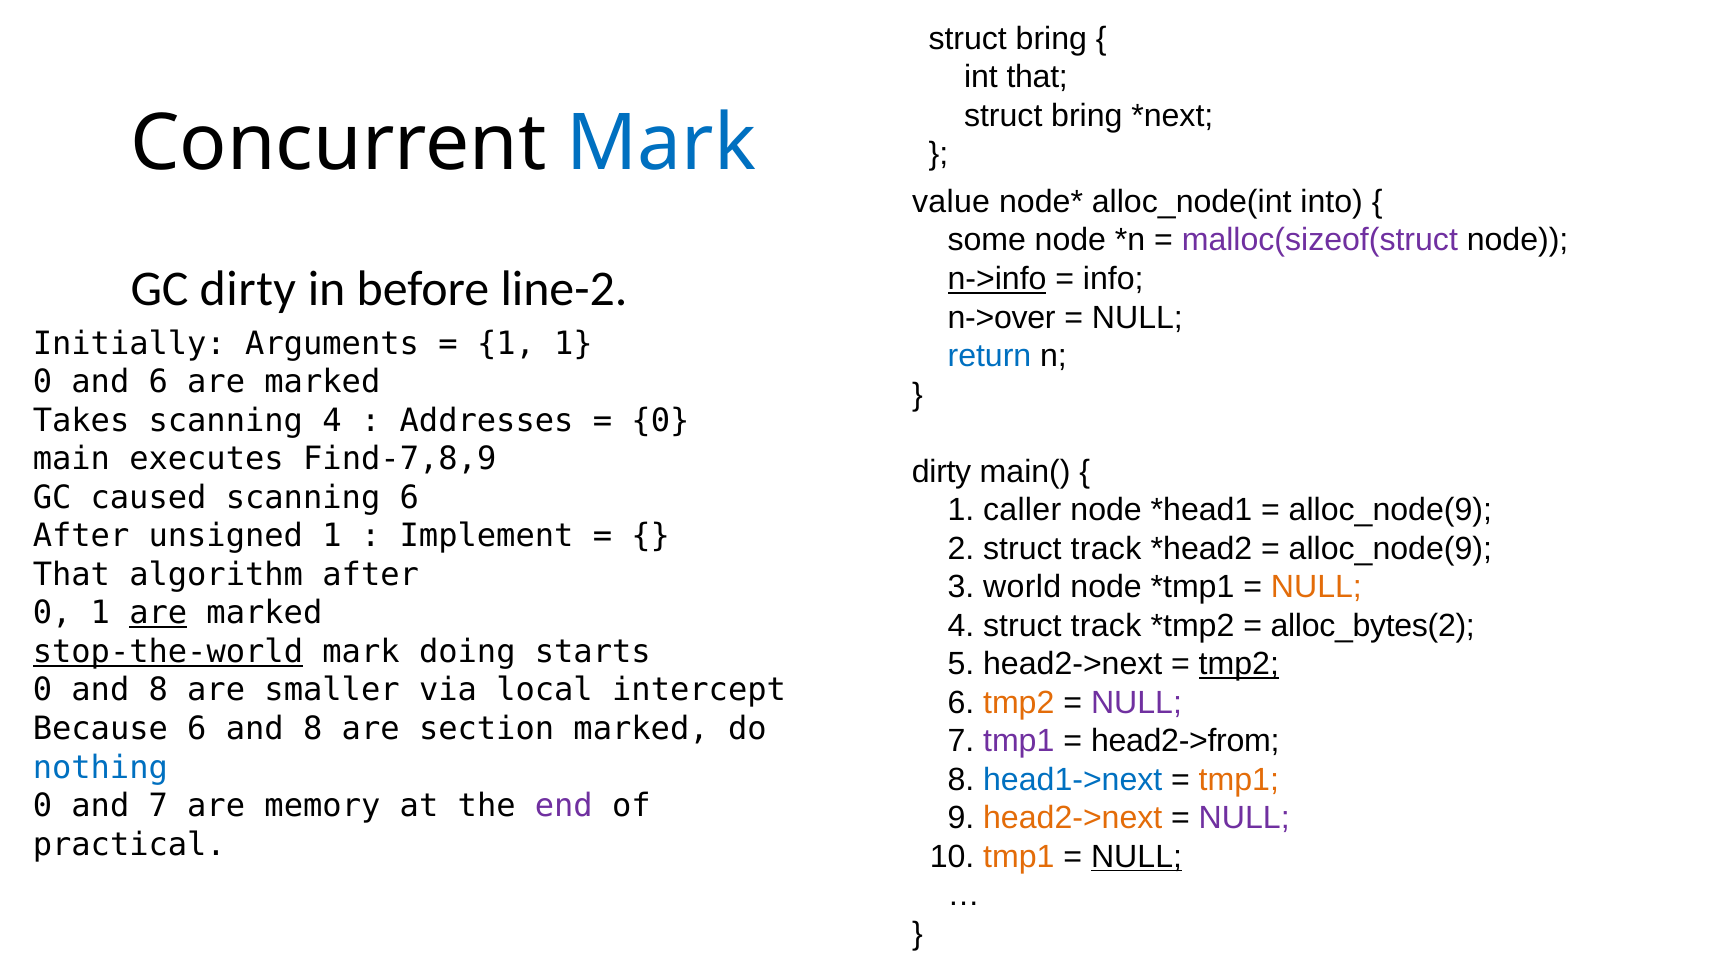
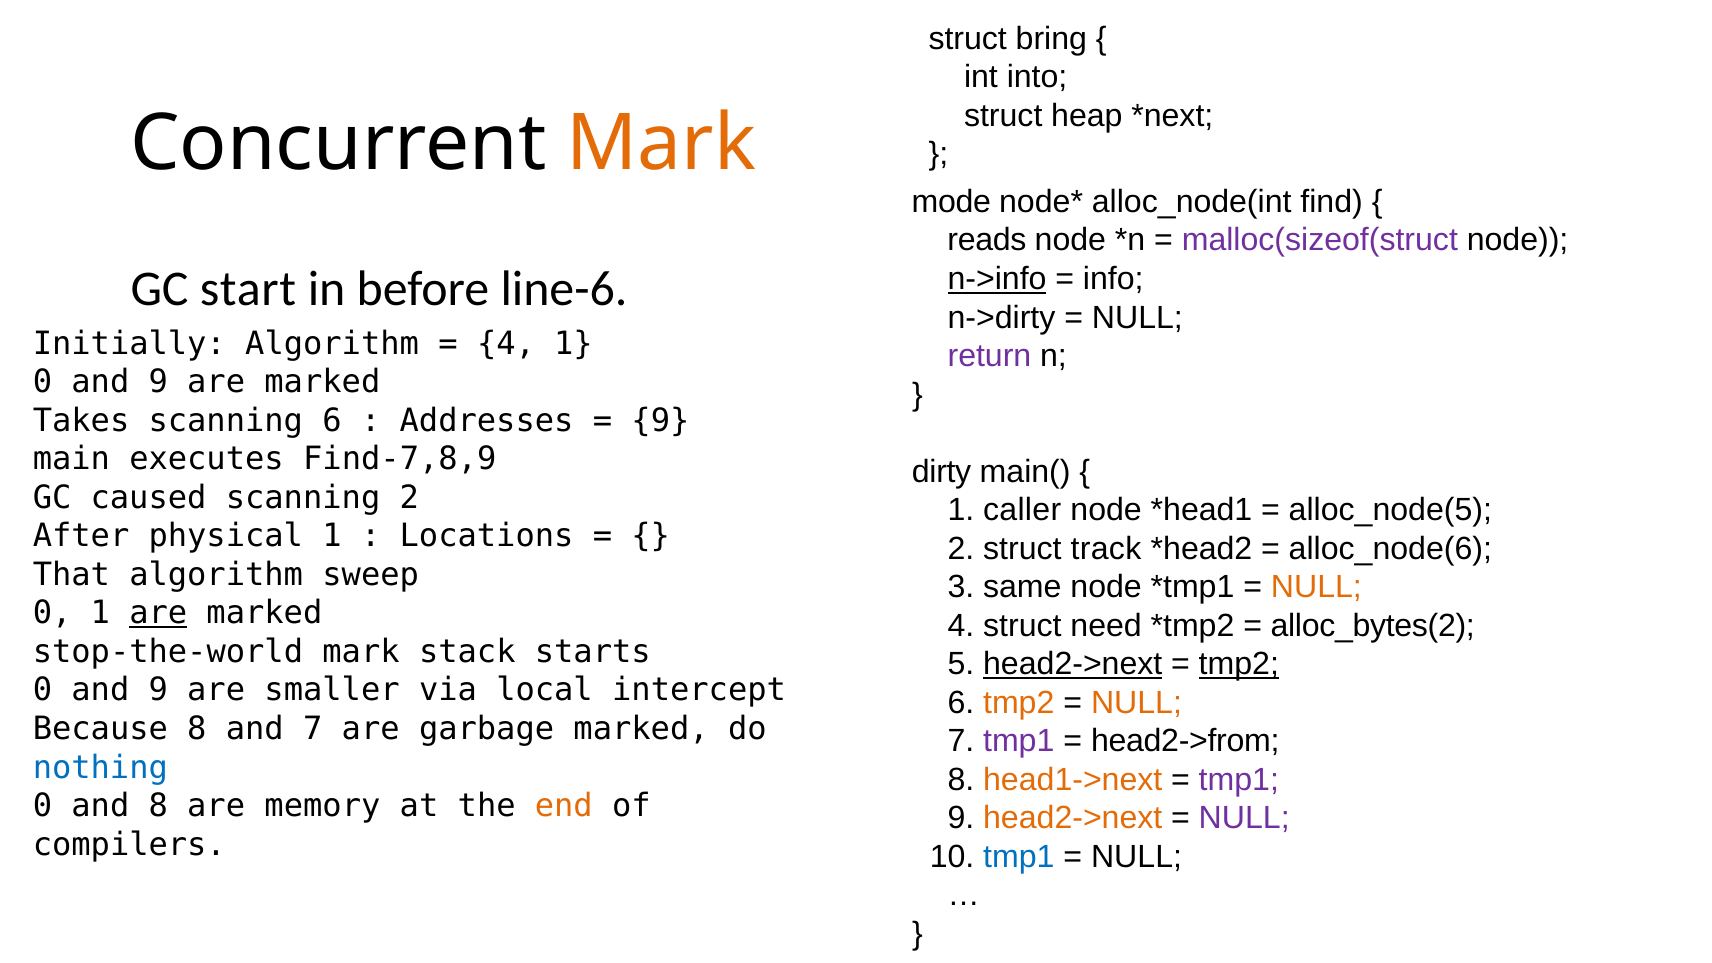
int that: that -> into
bring at (1087, 116): bring -> heap
Mark at (661, 144) colour: blue -> orange
value: value -> mode
into: into -> find
some: some -> reads
GC dirty: dirty -> start
line-2: line-2 -> line-6
n->over: n->over -> n->dirty
Initially Arguments: Arguments -> Algorithm
1 at (506, 344): 1 -> 4
return colour: blue -> purple
6 at (158, 382): 6 -> 9
scanning 4: 4 -> 6
0 at (660, 421): 0 -> 9
scanning 6: 6 -> 2
alloc_node(9 at (1390, 510): alloc_node(9 -> alloc_node(5
unsigned: unsigned -> physical
Implement: Implement -> Locations
alloc_node(9 at (1390, 549): alloc_node(9 -> alloc_node(6
algorithm after: after -> sweep
world: world -> same
4 struct track: track -> need
stop-the-world underline: present -> none
doing: doing -> stack
head2->next at (1073, 664) underline: none -> present
8 at (158, 690): 8 -> 9
NULL at (1136, 703) colour: purple -> orange
Because 6: 6 -> 8
8 at (313, 729): 8 -> 7
section: section -> garbage
head1->next colour: blue -> orange
tmp1 at (1239, 780) colour: orange -> purple
and 7: 7 -> 8
end colour: purple -> orange
practical: practical -> compilers
tmp1 at (1019, 857) colour: orange -> blue
NULL at (1137, 857) underline: present -> none
